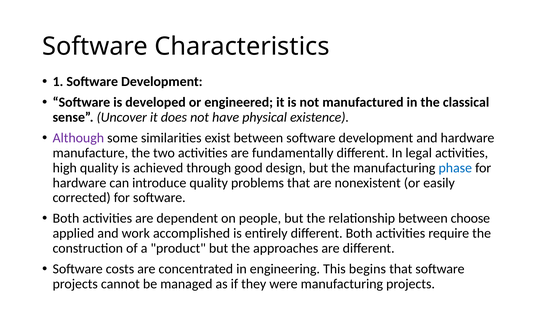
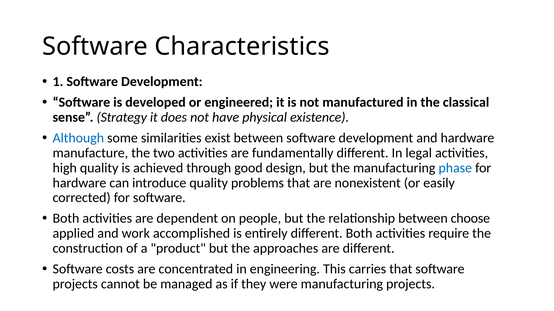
Uncover: Uncover -> Strategy
Although colour: purple -> blue
begins: begins -> carries
